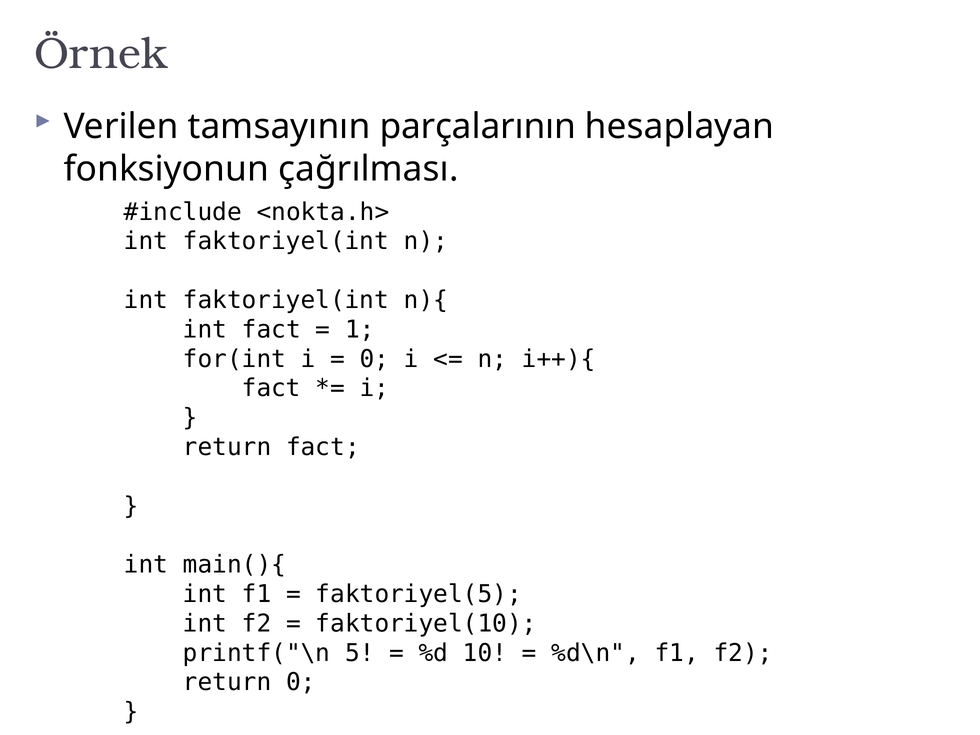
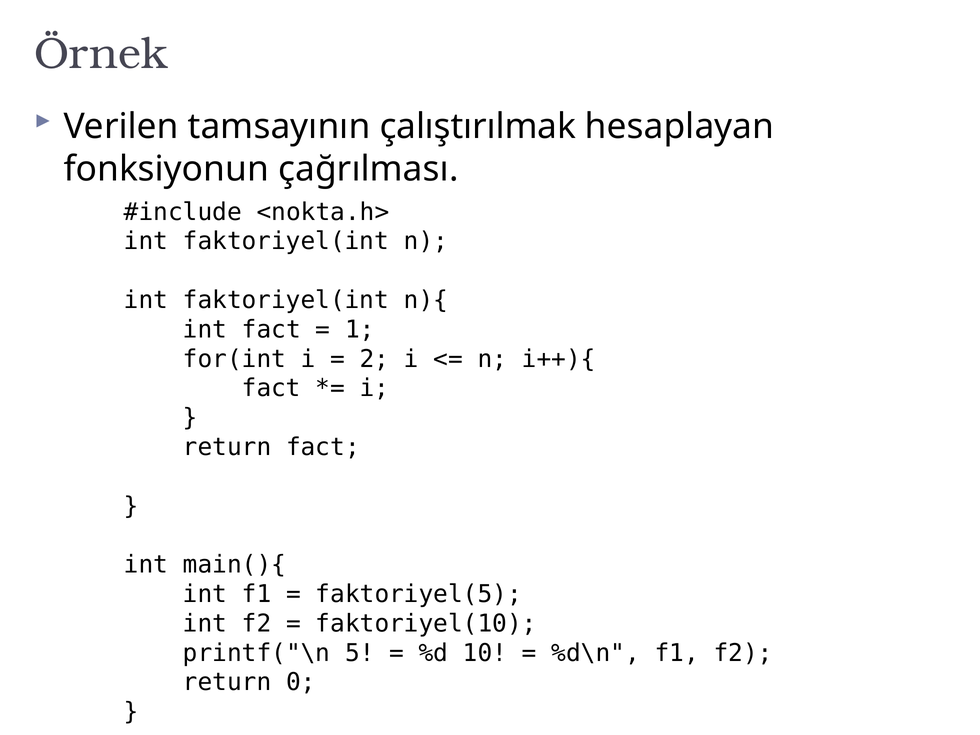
parçalarının: parçalarının -> çalıştırılmak
0 at (374, 359): 0 -> 2
